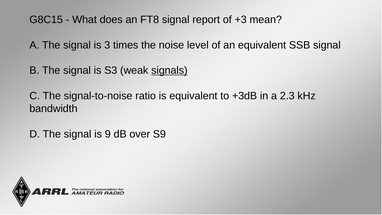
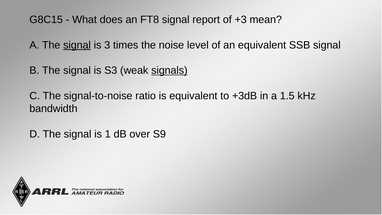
signal at (77, 45) underline: none -> present
2.3: 2.3 -> 1.5
9: 9 -> 1
